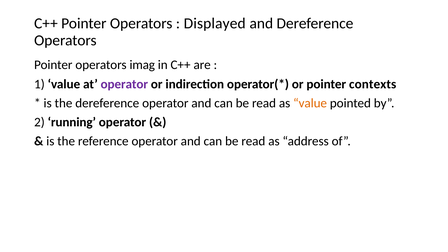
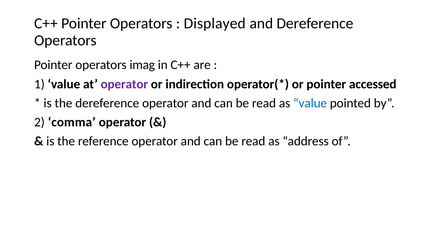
contexts: contexts -> accessed
value at (310, 103) colour: orange -> blue
running: running -> comma
